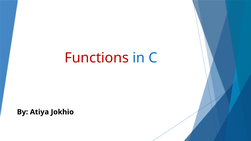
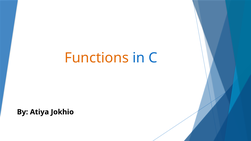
Functions colour: red -> orange
